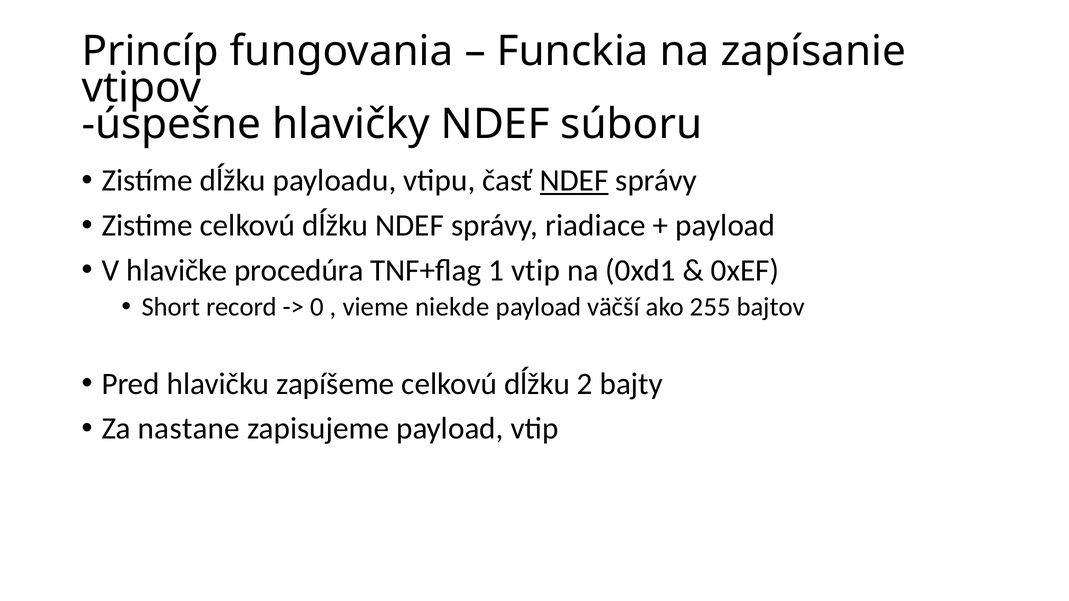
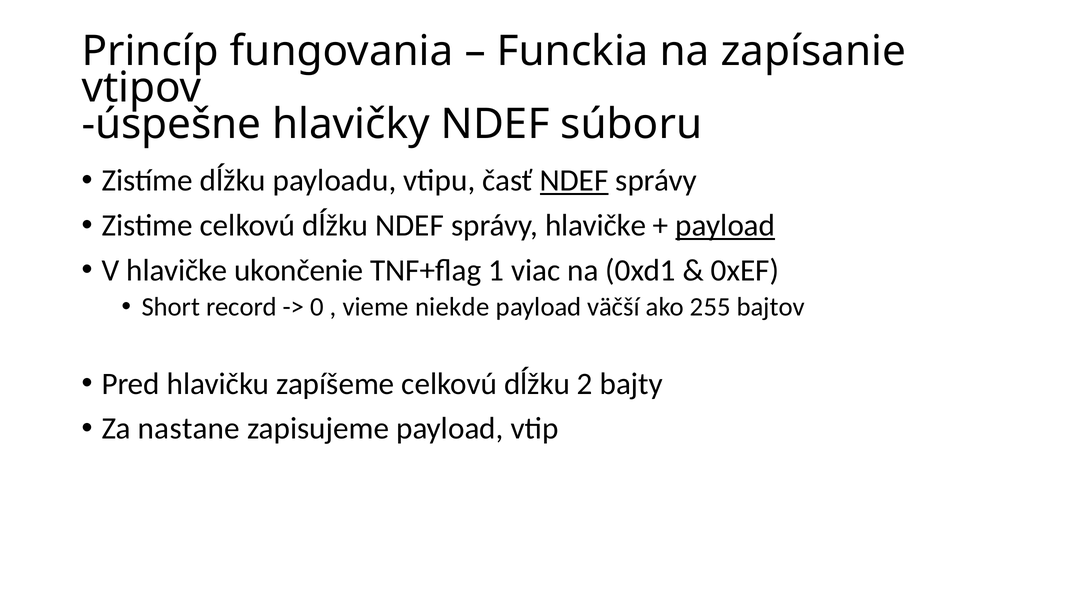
správy riadiace: riadiace -> hlavičke
payload at (725, 226) underline: none -> present
procedúra: procedúra -> ukončenie
1 vtip: vtip -> viac
